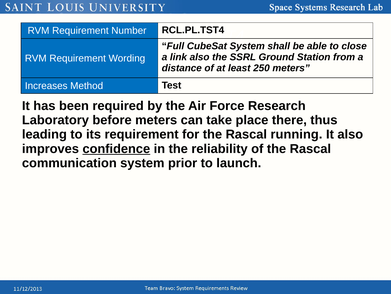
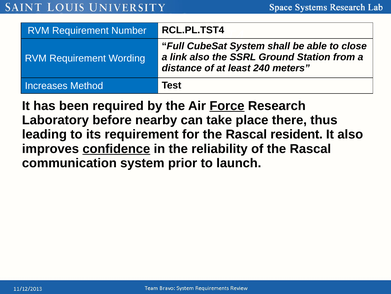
250: 250 -> 240
Force underline: none -> present
before meters: meters -> nearby
running: running -> resident
